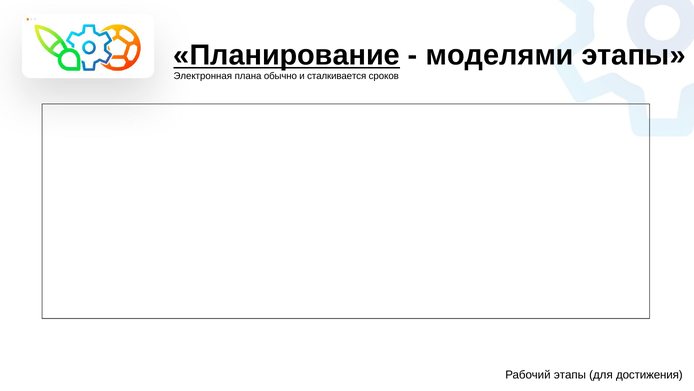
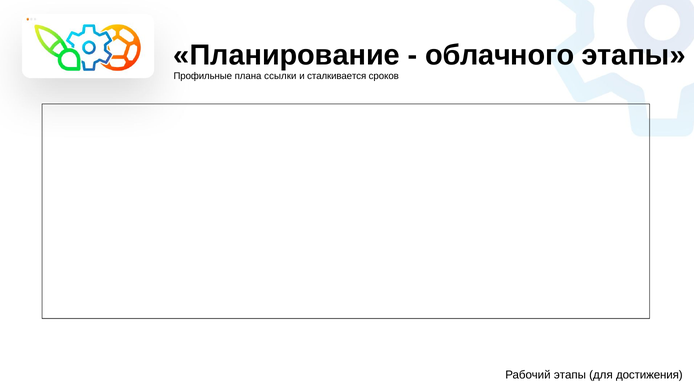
Планирование underline: present -> none
моделями: моделями -> облачного
Электронная: Электронная -> Профильные
обычно: обычно -> ссылки
